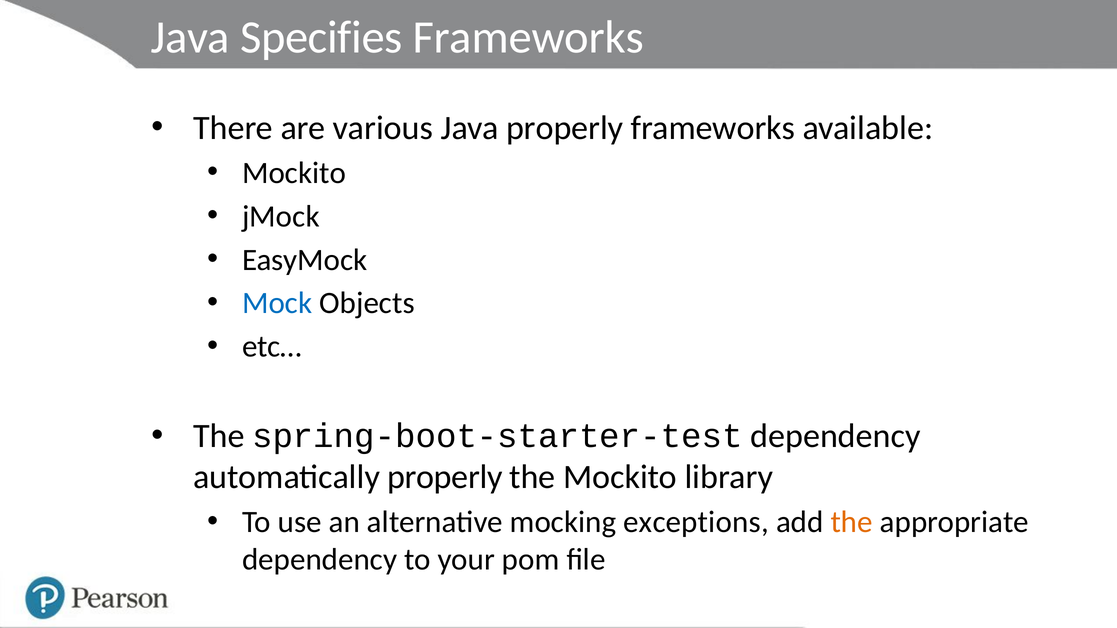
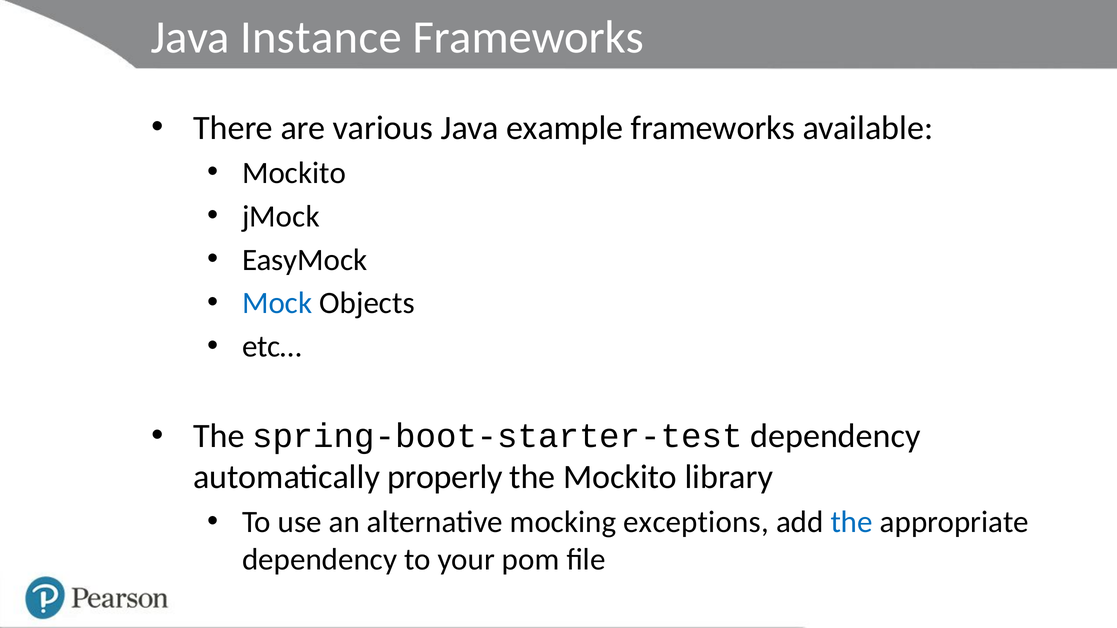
Specifies: Specifies -> Instance
Java properly: properly -> example
the at (852, 522) colour: orange -> blue
